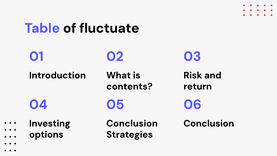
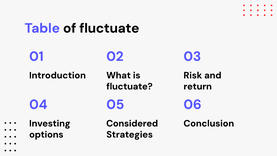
contents at (129, 86): contents -> fluctuate
Conclusion at (132, 123): Conclusion -> Considered
